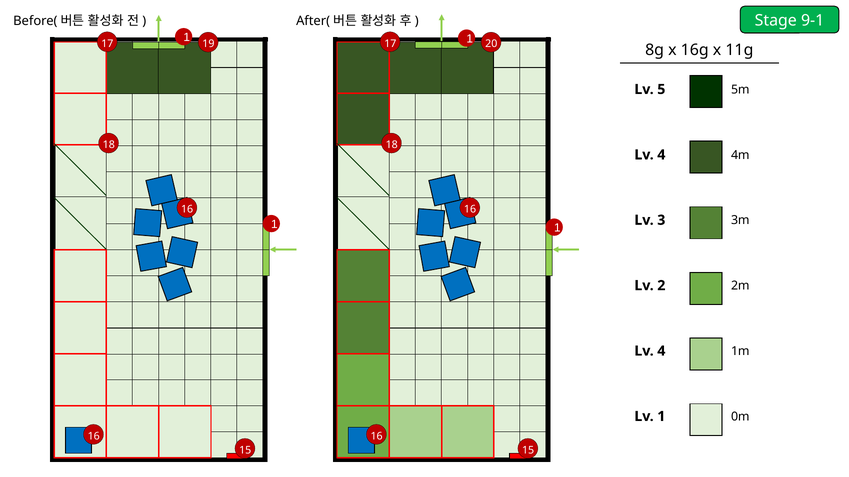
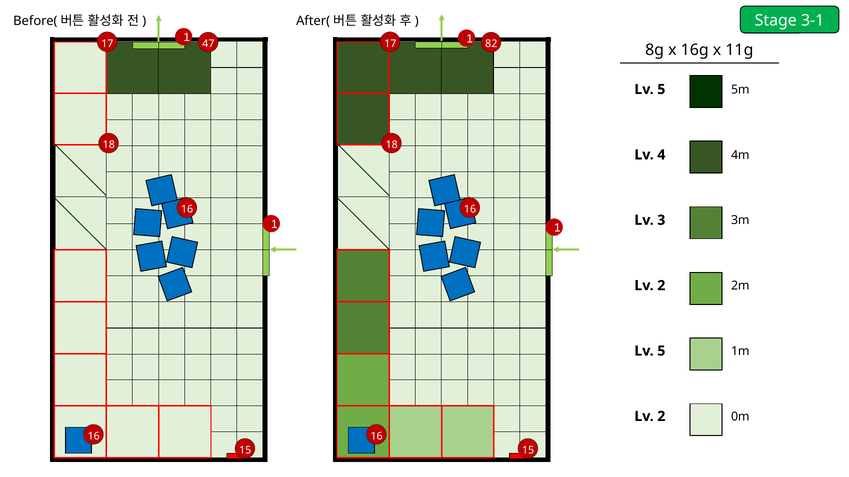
9-1: 9-1 -> 3-1
19: 19 -> 47
20: 20 -> 82
4 at (661, 351): 4 -> 5
1 at (661, 417): 1 -> 2
